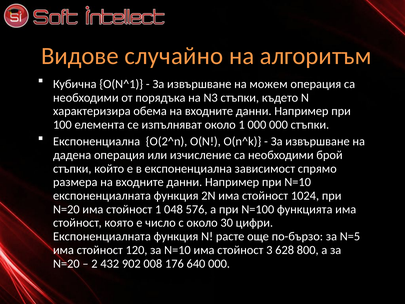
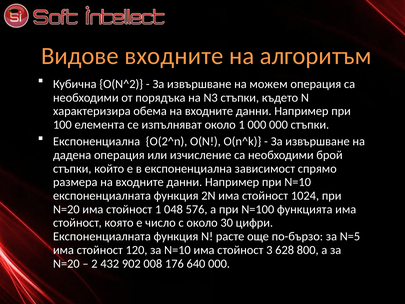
Видове случайно: случайно -> входните
O(N^1: O(N^1 -> O(N^2
